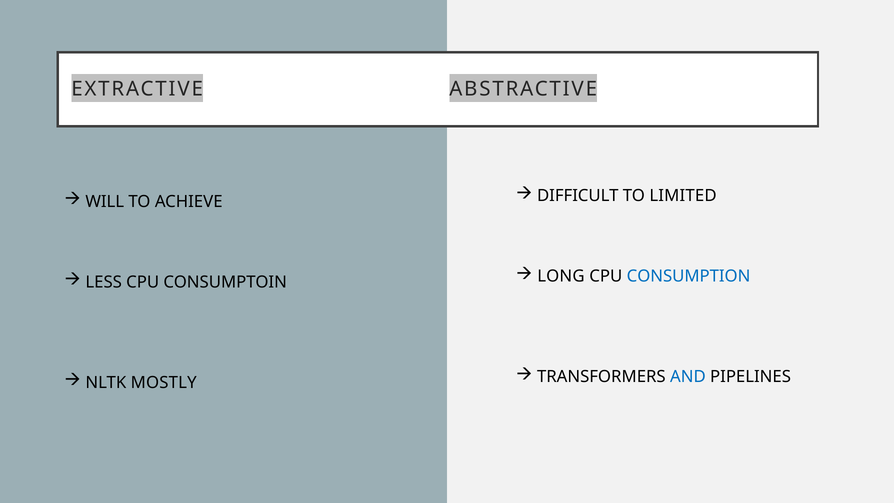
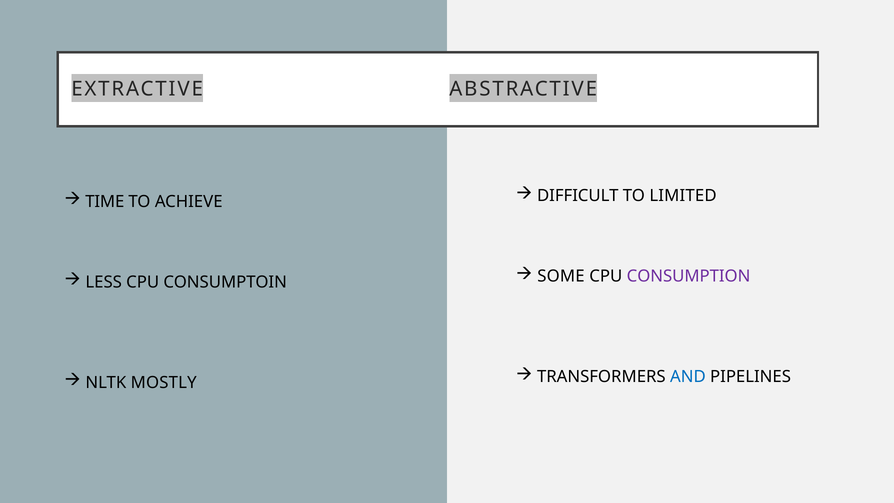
WILL: WILL -> TIME
LONG: LONG -> SOME
CONSUMPTION colour: blue -> purple
